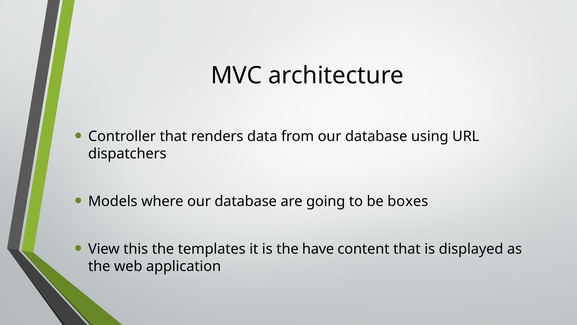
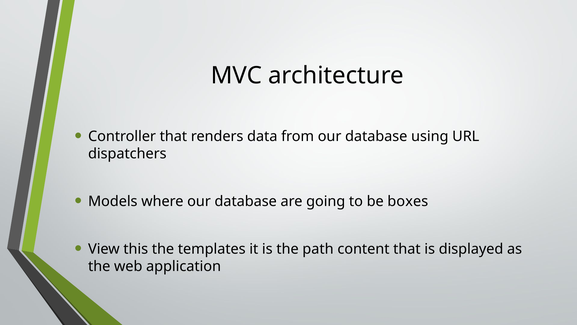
have: have -> path
